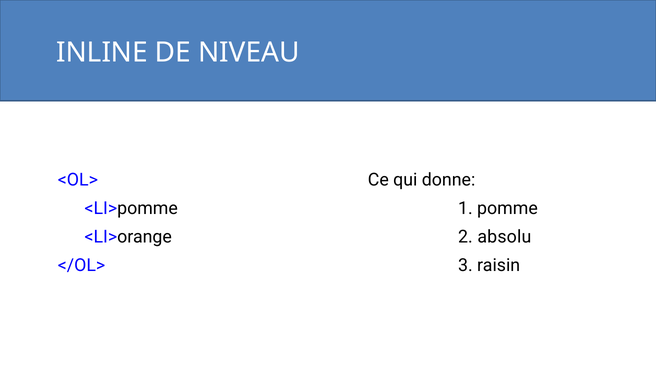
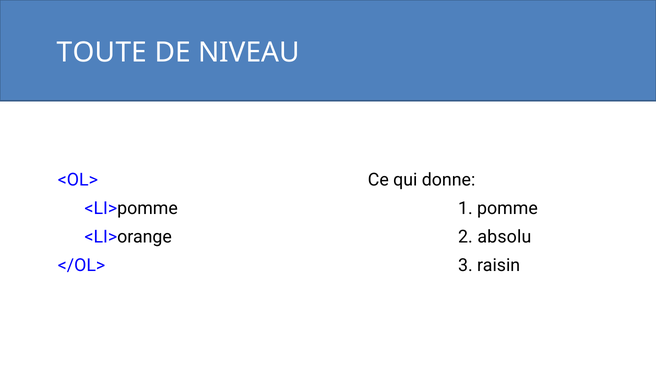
INLINE: INLINE -> TOUTE
